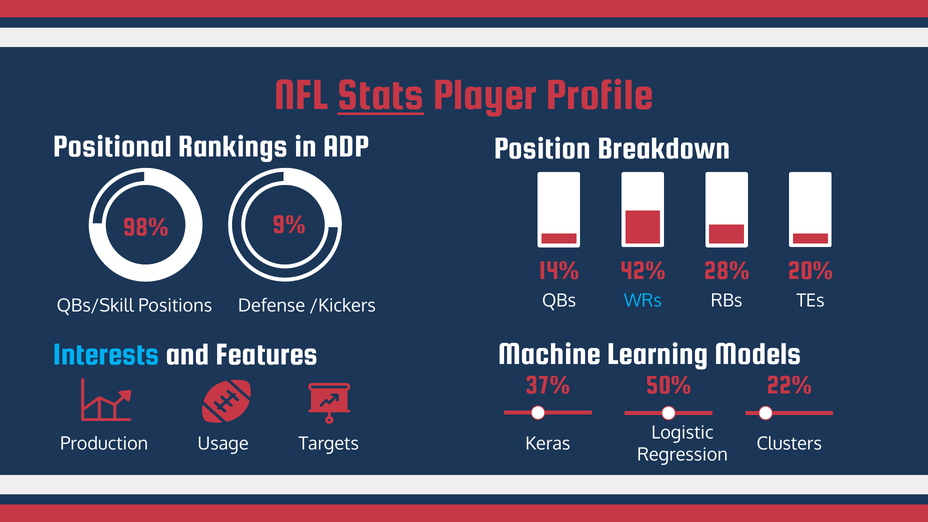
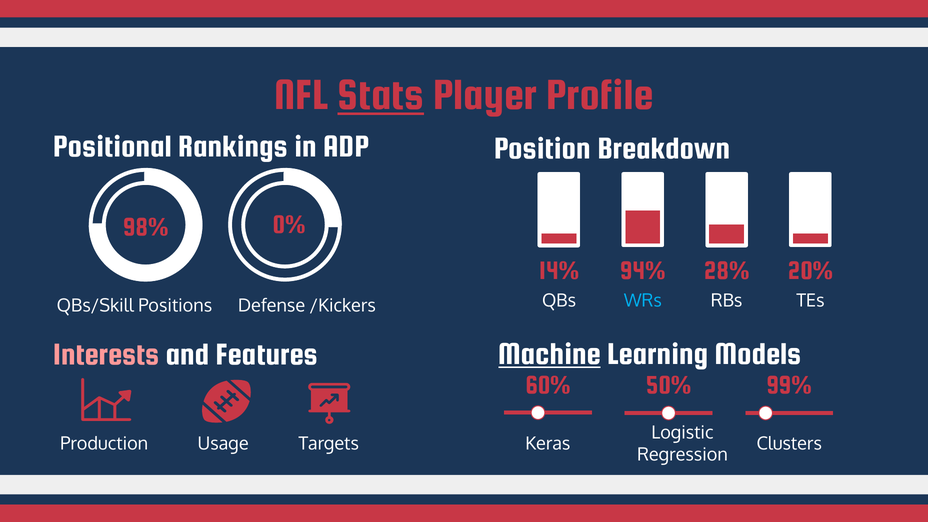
9%: 9% -> 0%
42%: 42% -> 94%
Machine underline: none -> present
Interests colour: light blue -> pink
37%: 37% -> 60%
22%: 22% -> 99%
